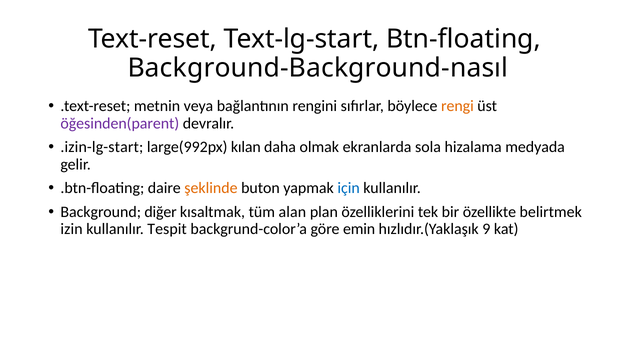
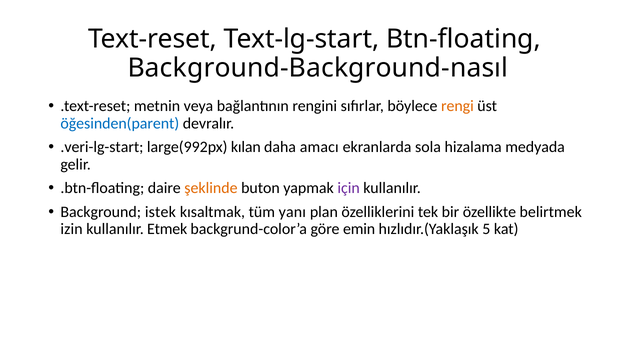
öğesinden(parent colour: purple -> blue
.izin-lg-start: .izin-lg-start -> .veri-lg-start
olmak: olmak -> amacı
için colour: blue -> purple
diğer: diğer -> istek
alan: alan -> yanı
Tespit: Tespit -> Etmek
9: 9 -> 5
